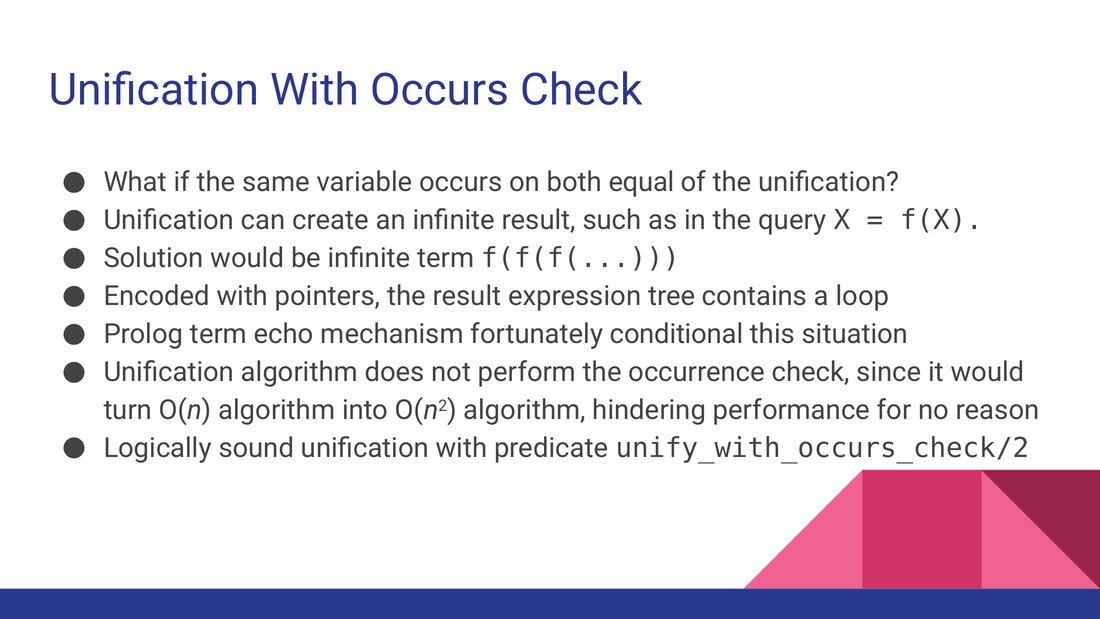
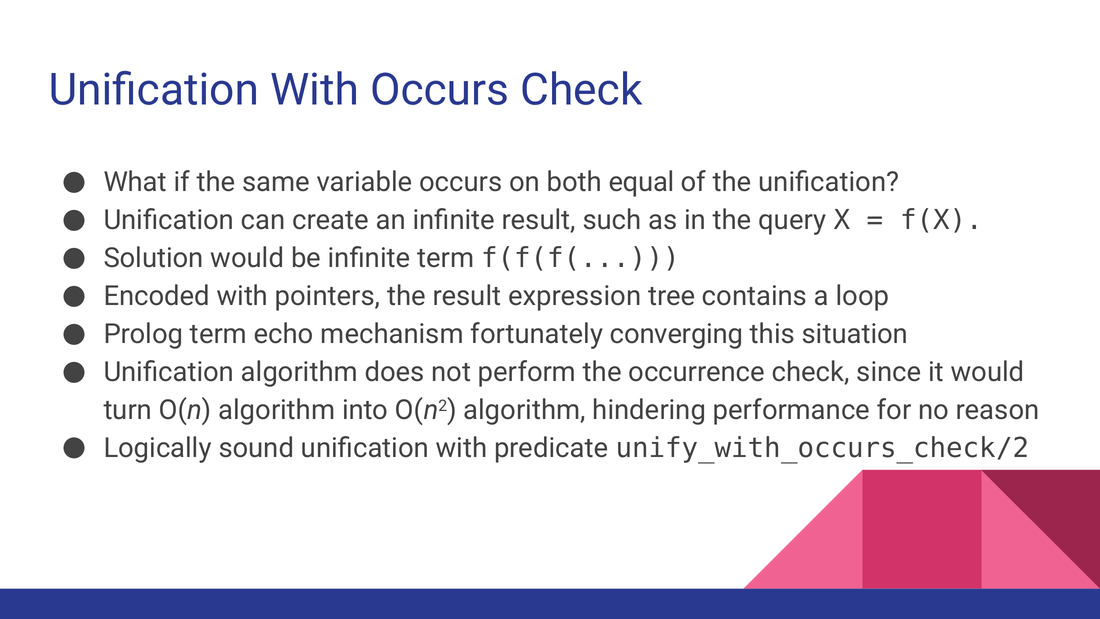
conditional: conditional -> converging
